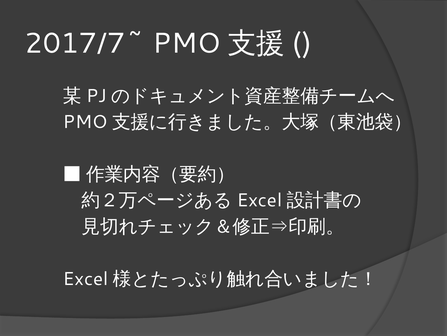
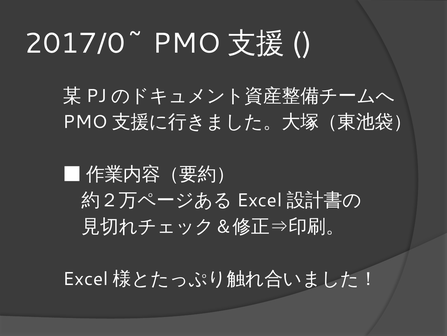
2017/7~: 2017/7~ -> 2017/0~
